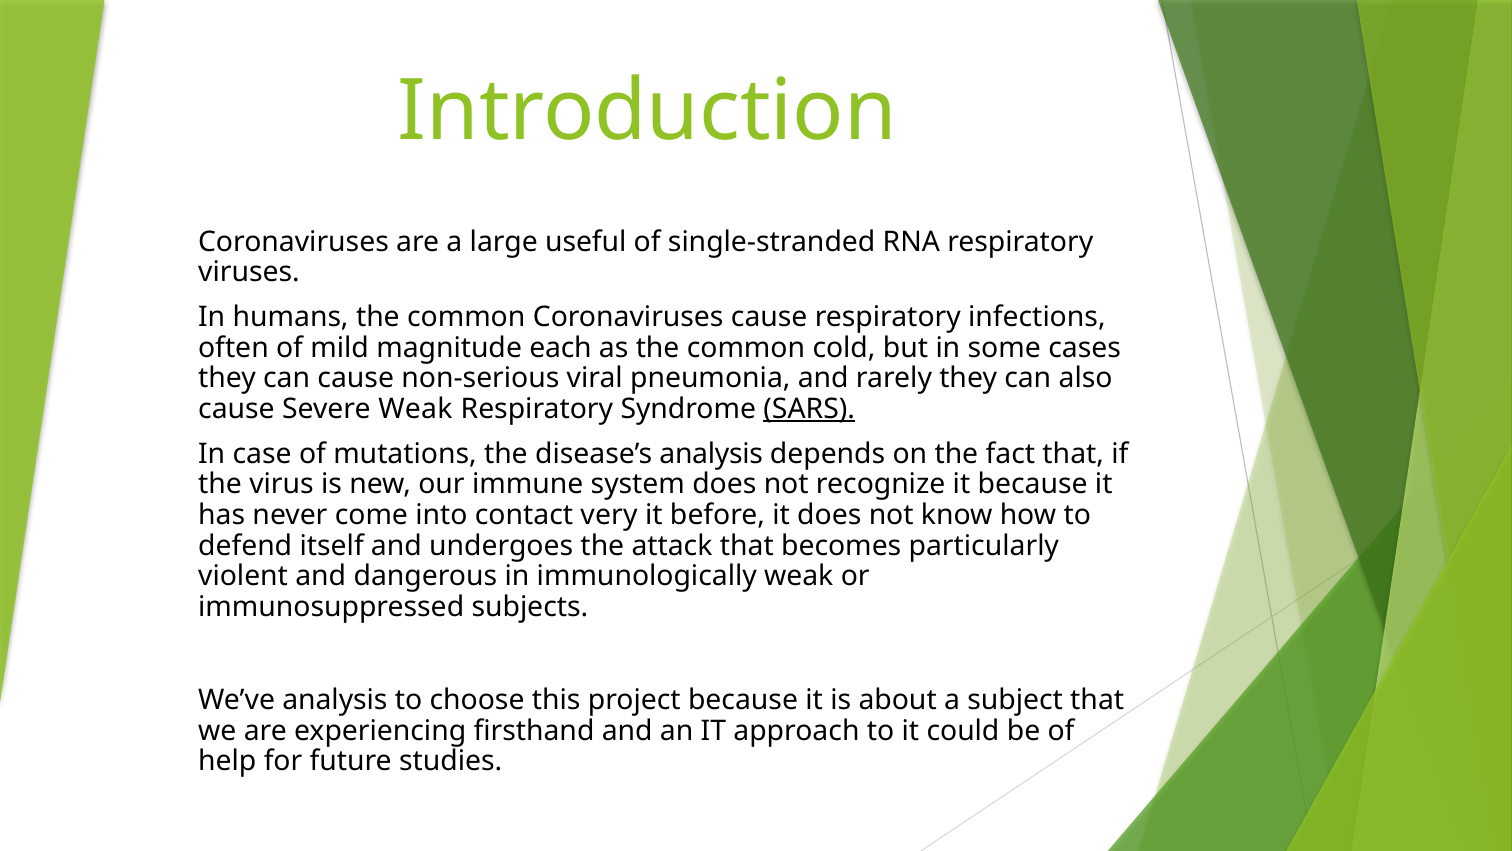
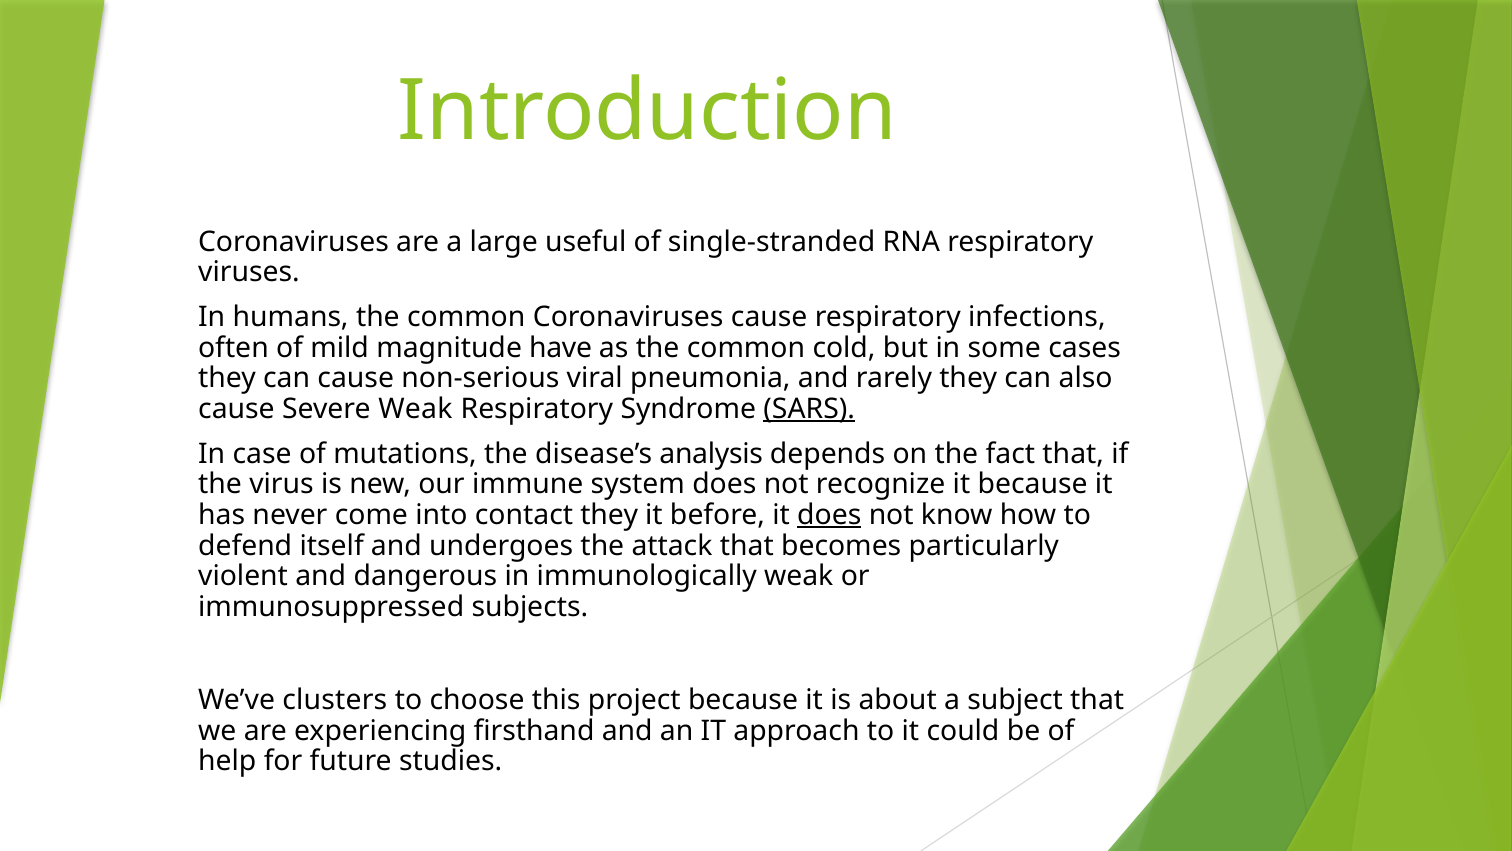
each: each -> have
contact very: very -> they
does at (829, 515) underline: none -> present
We’ve analysis: analysis -> clusters
